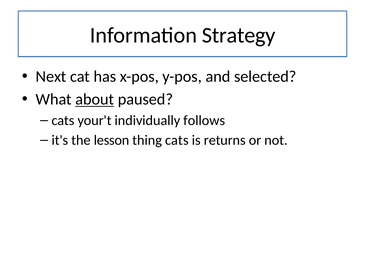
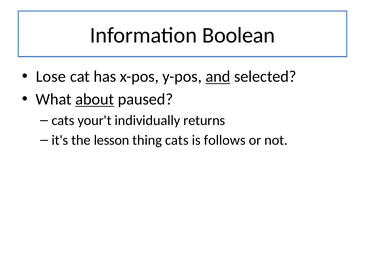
Strategy: Strategy -> Boolean
Next: Next -> Lose
and underline: none -> present
follows: follows -> returns
returns: returns -> follows
